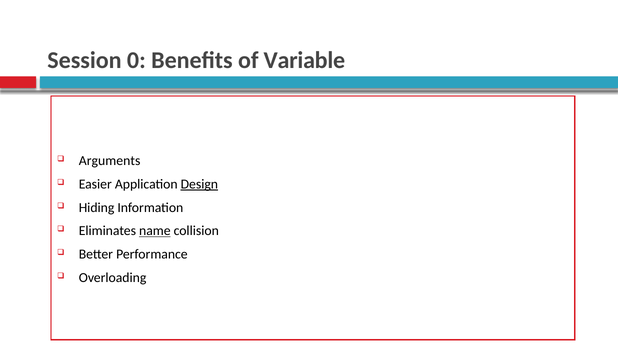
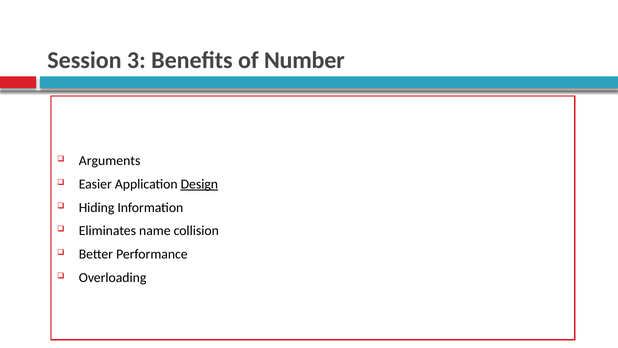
0: 0 -> 3
Variable: Variable -> Number
name underline: present -> none
